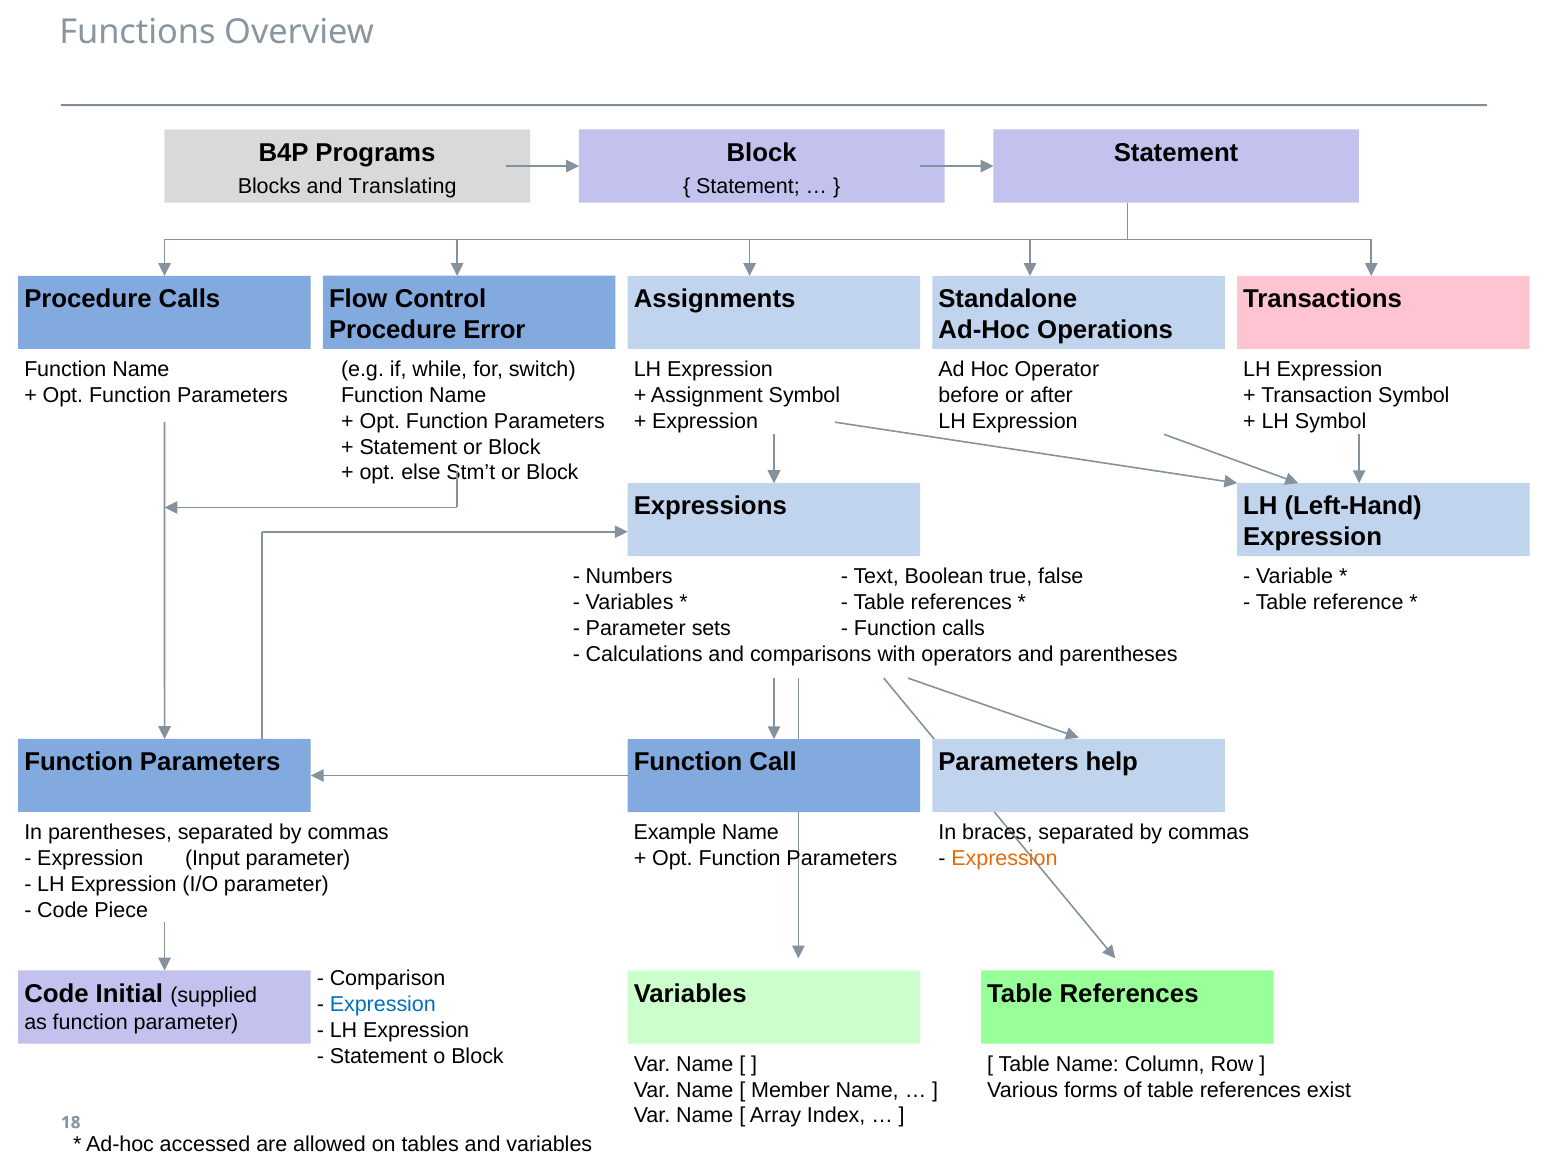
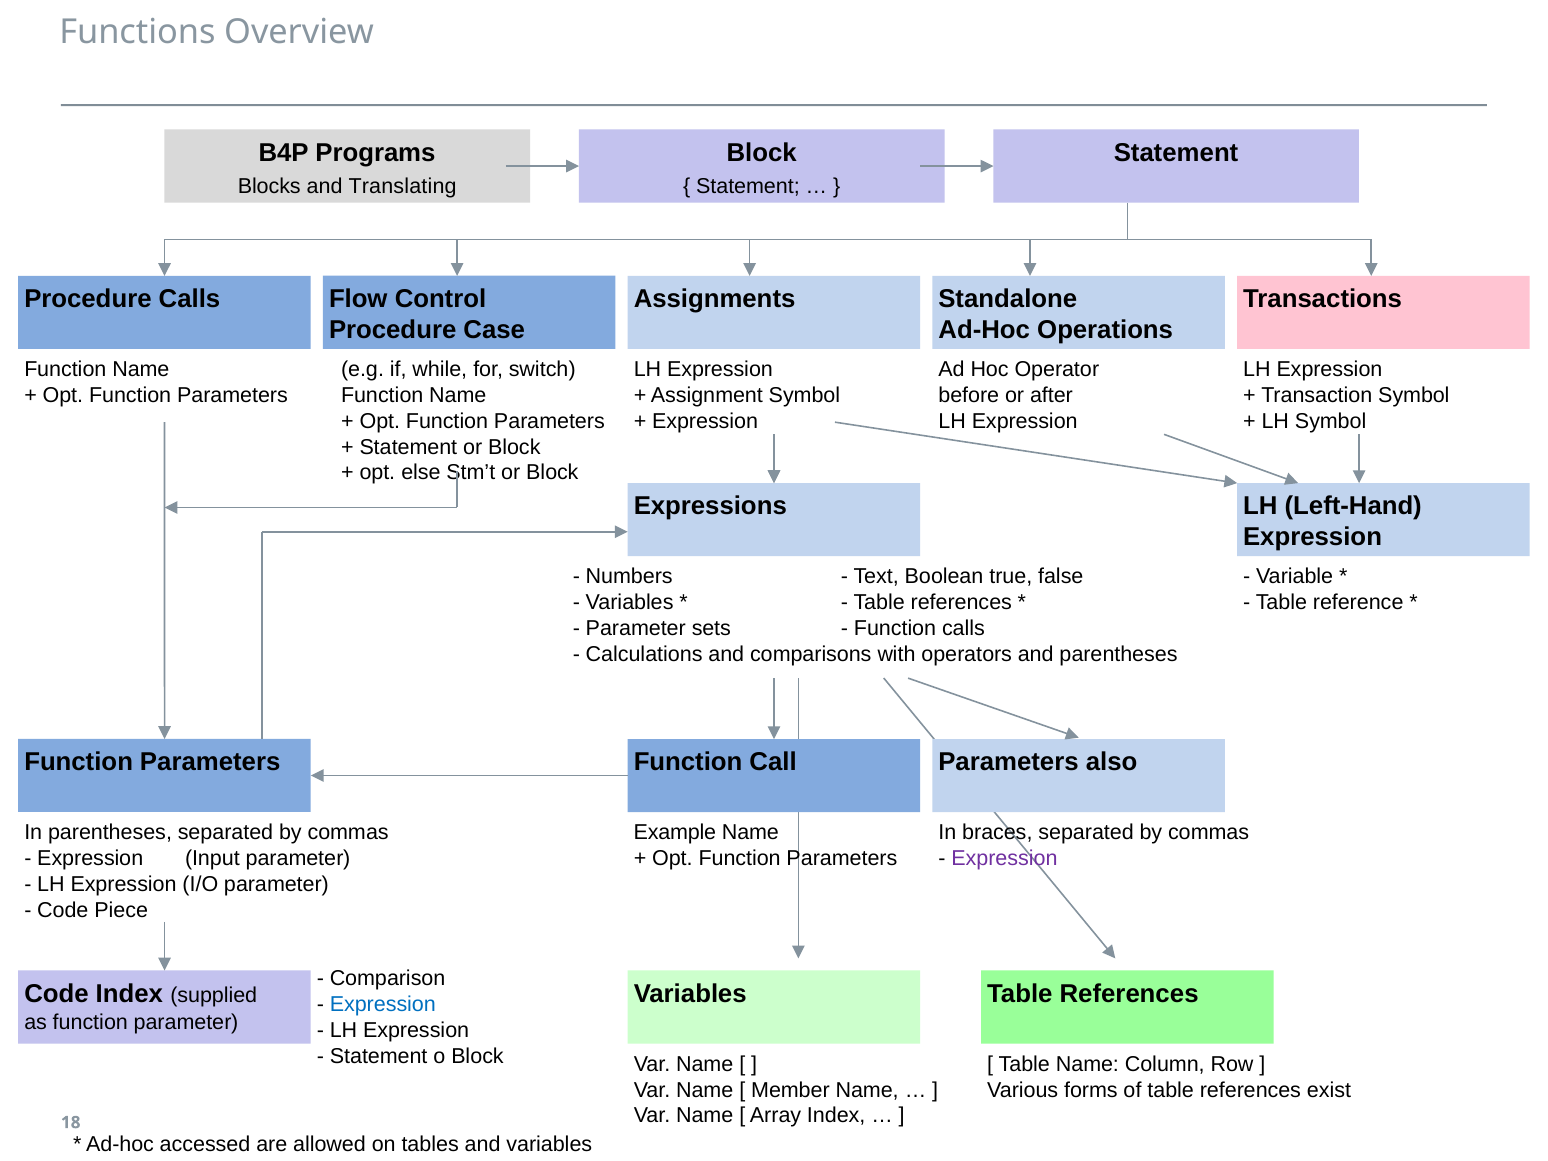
Error: Error -> Case
help: help -> also
Expression at (1004, 859) colour: orange -> purple
Code Initial: Initial -> Index
